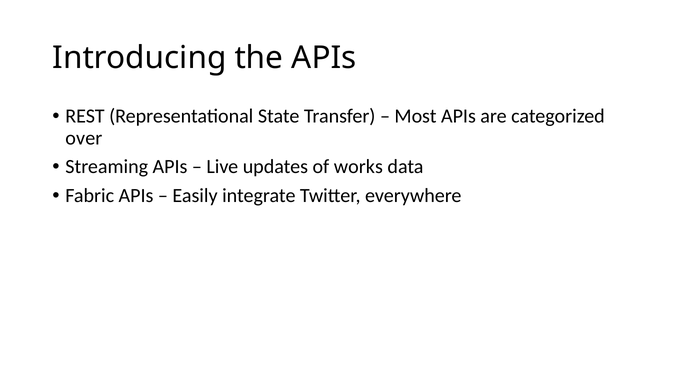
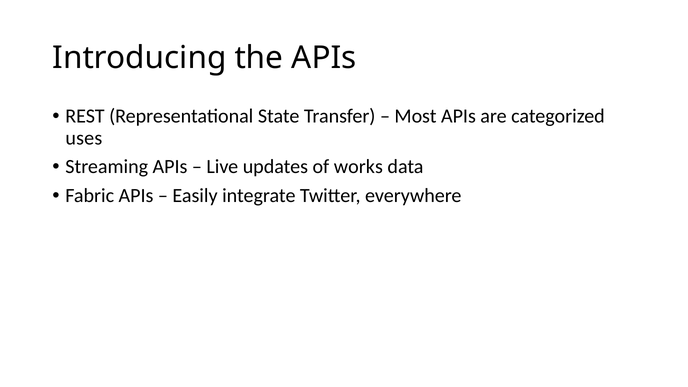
over: over -> uses
